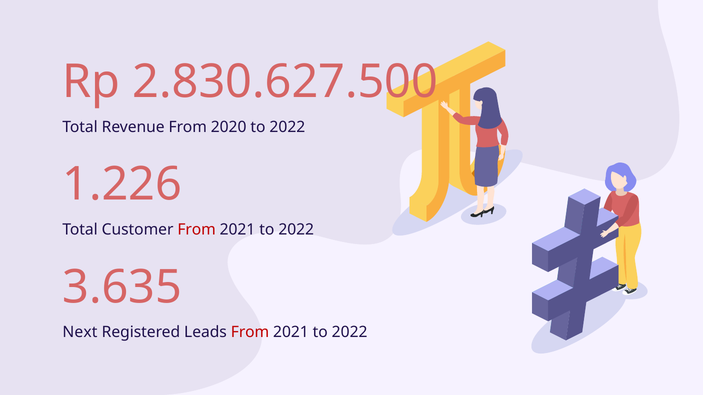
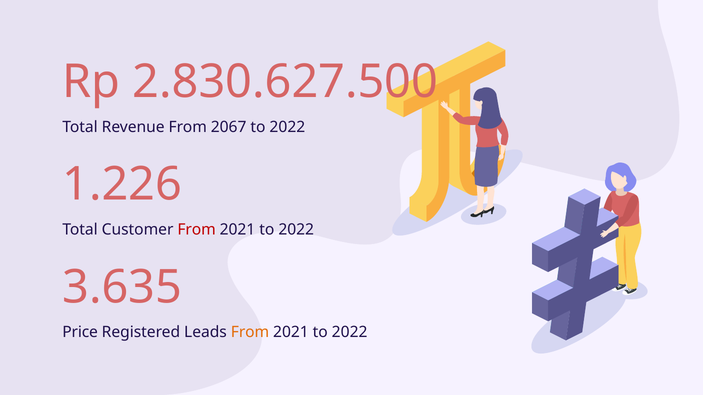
2020: 2020 -> 2067
Next: Next -> Price
From at (250, 333) colour: red -> orange
